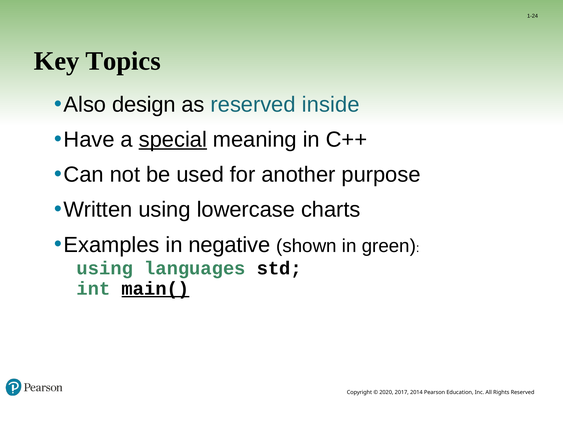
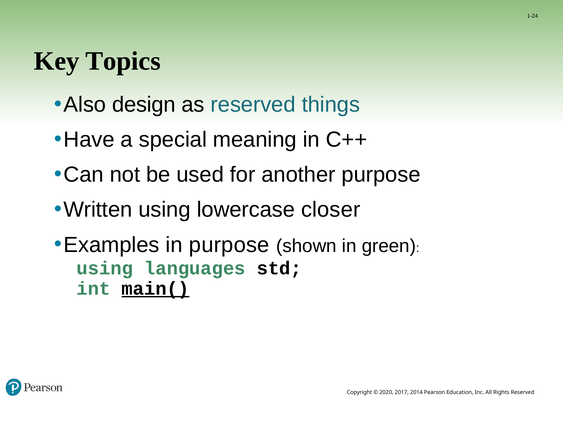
inside: inside -> things
special underline: present -> none
charts: charts -> closer
in negative: negative -> purpose
